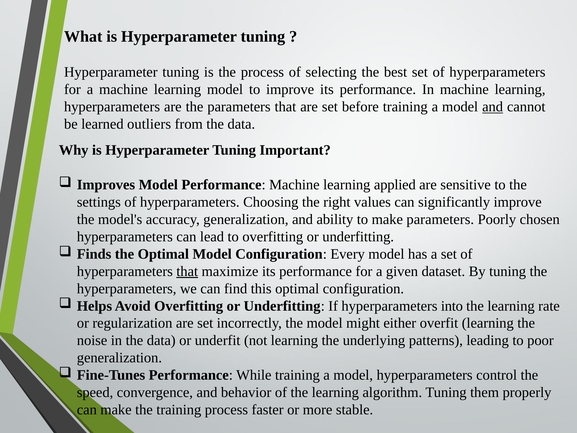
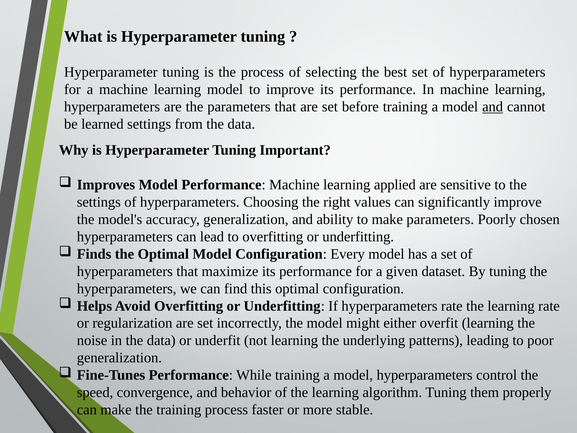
learned outliers: outliers -> settings
that at (187, 271) underline: present -> none
hyperparameters into: into -> rate
